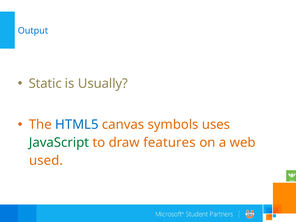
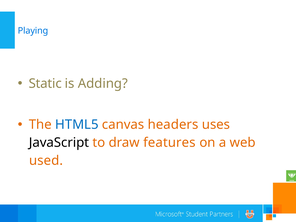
Output: Output -> Playing
Usually: Usually -> Adding
symbols: symbols -> headers
JavaScript colour: green -> black
